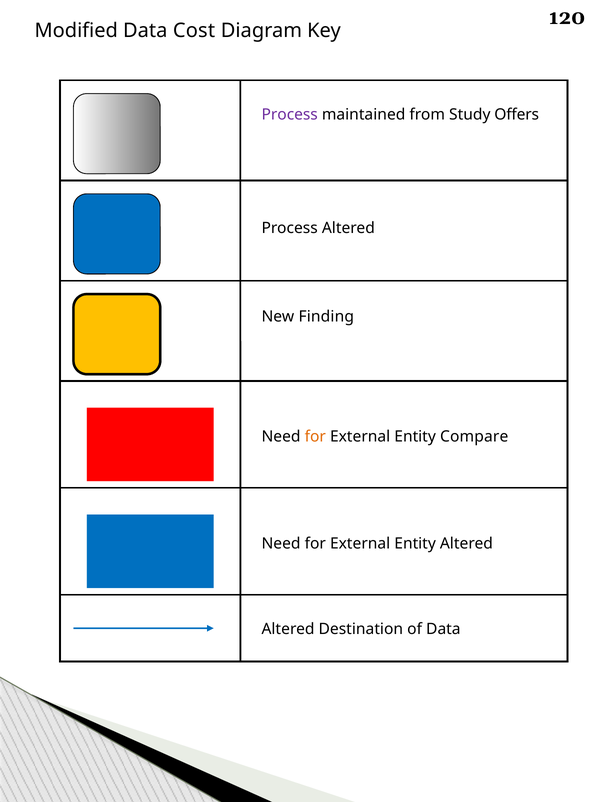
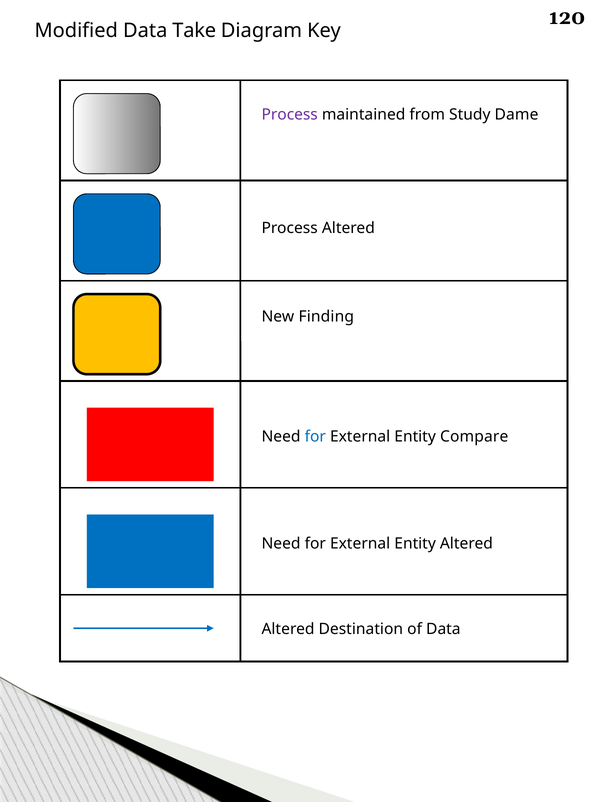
Cost: Cost -> Take
Offers: Offers -> Dame
for at (315, 436) colour: orange -> blue
